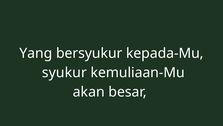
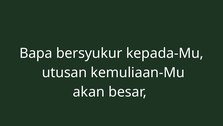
Yang: Yang -> Bapa
syukur: syukur -> utusan
